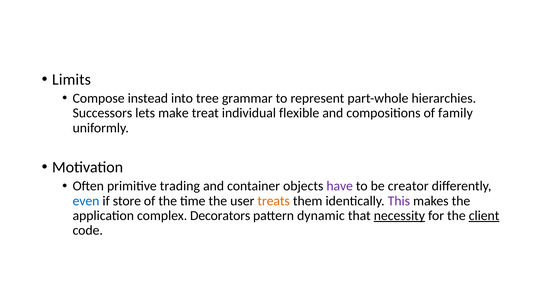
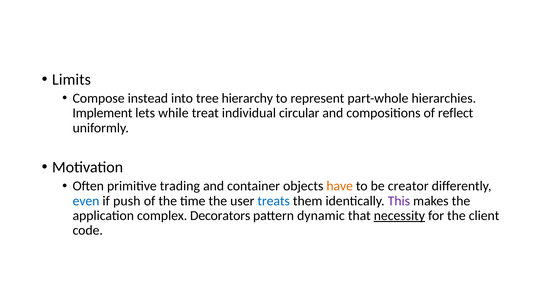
grammar: grammar -> hierarchy
Successors: Successors -> Implement
make: make -> while
flexible: flexible -> circular
family: family -> reflect
have colour: purple -> orange
store: store -> push
treats colour: orange -> blue
client underline: present -> none
